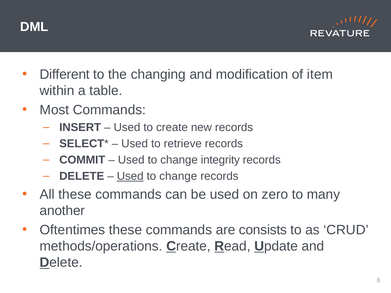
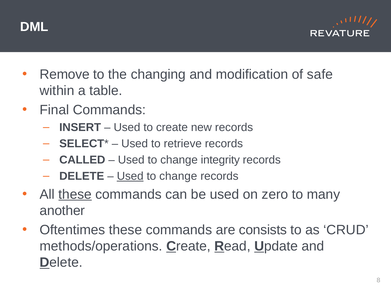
Different: Different -> Remove
item: item -> safe
Most: Most -> Final
COMMIT: COMMIT -> CALLED
these at (75, 194) underline: none -> present
